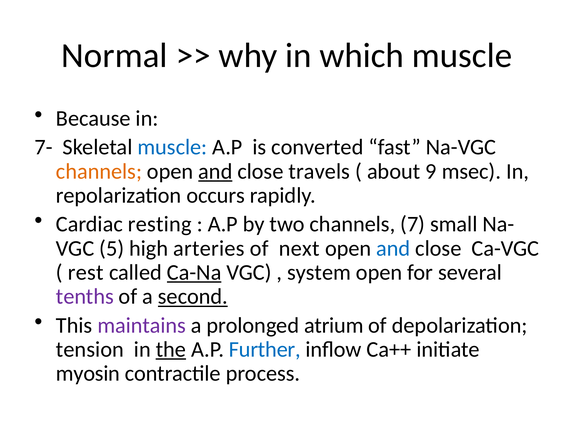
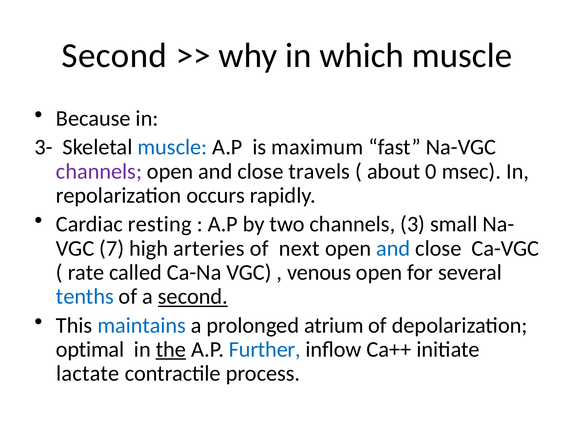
Normal at (114, 56): Normal -> Second
7-: 7- -> 3-
converted: converted -> maximum
channels at (99, 171) colour: orange -> purple
and at (215, 171) underline: present -> none
9: 9 -> 0
7: 7 -> 3
5: 5 -> 7
rest: rest -> rate
Ca-Na underline: present -> none
system: system -> venous
tenths colour: purple -> blue
maintains colour: purple -> blue
tension: tension -> optimal
myosin: myosin -> lactate
